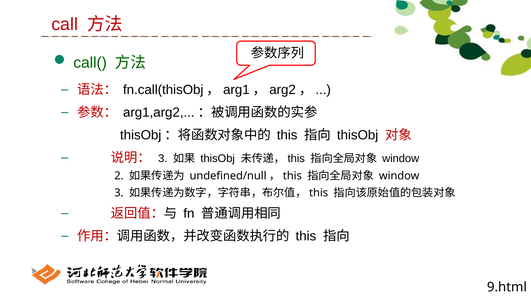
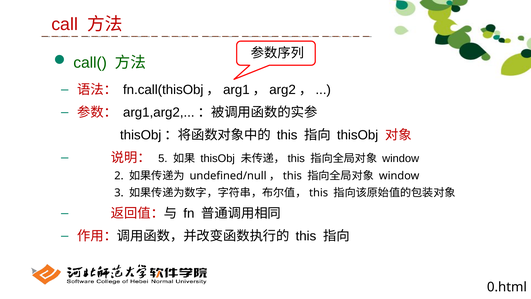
3 at (163, 158): 3 -> 5
9.html: 9.html -> 0.html
